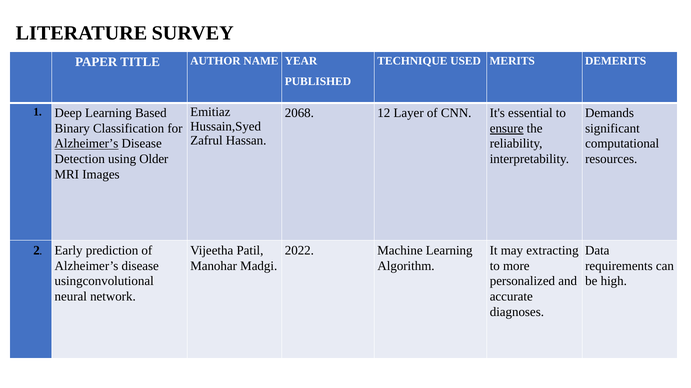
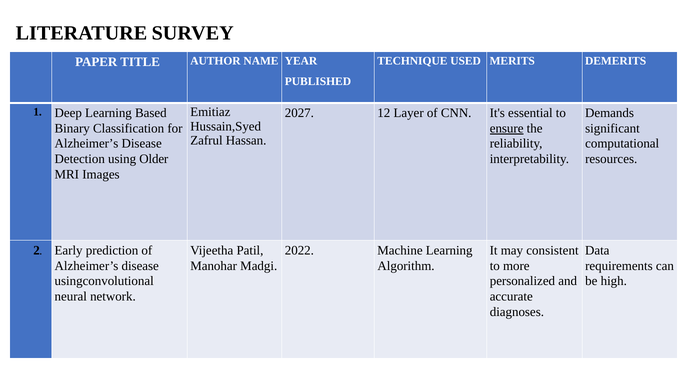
2068: 2068 -> 2027
Alzheimer’s at (86, 144) underline: present -> none
extracting: extracting -> consistent
